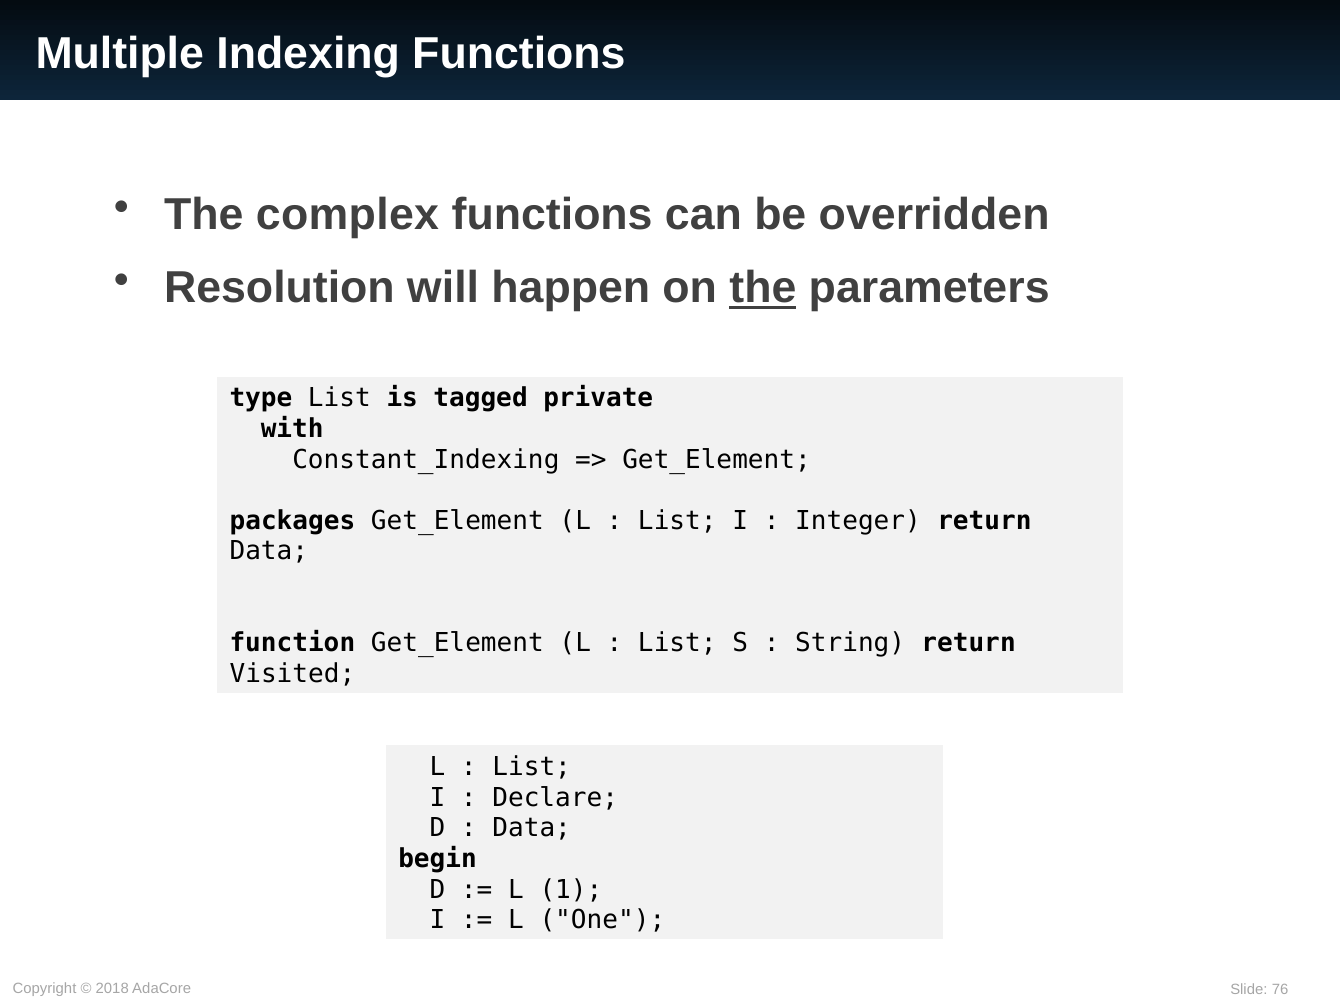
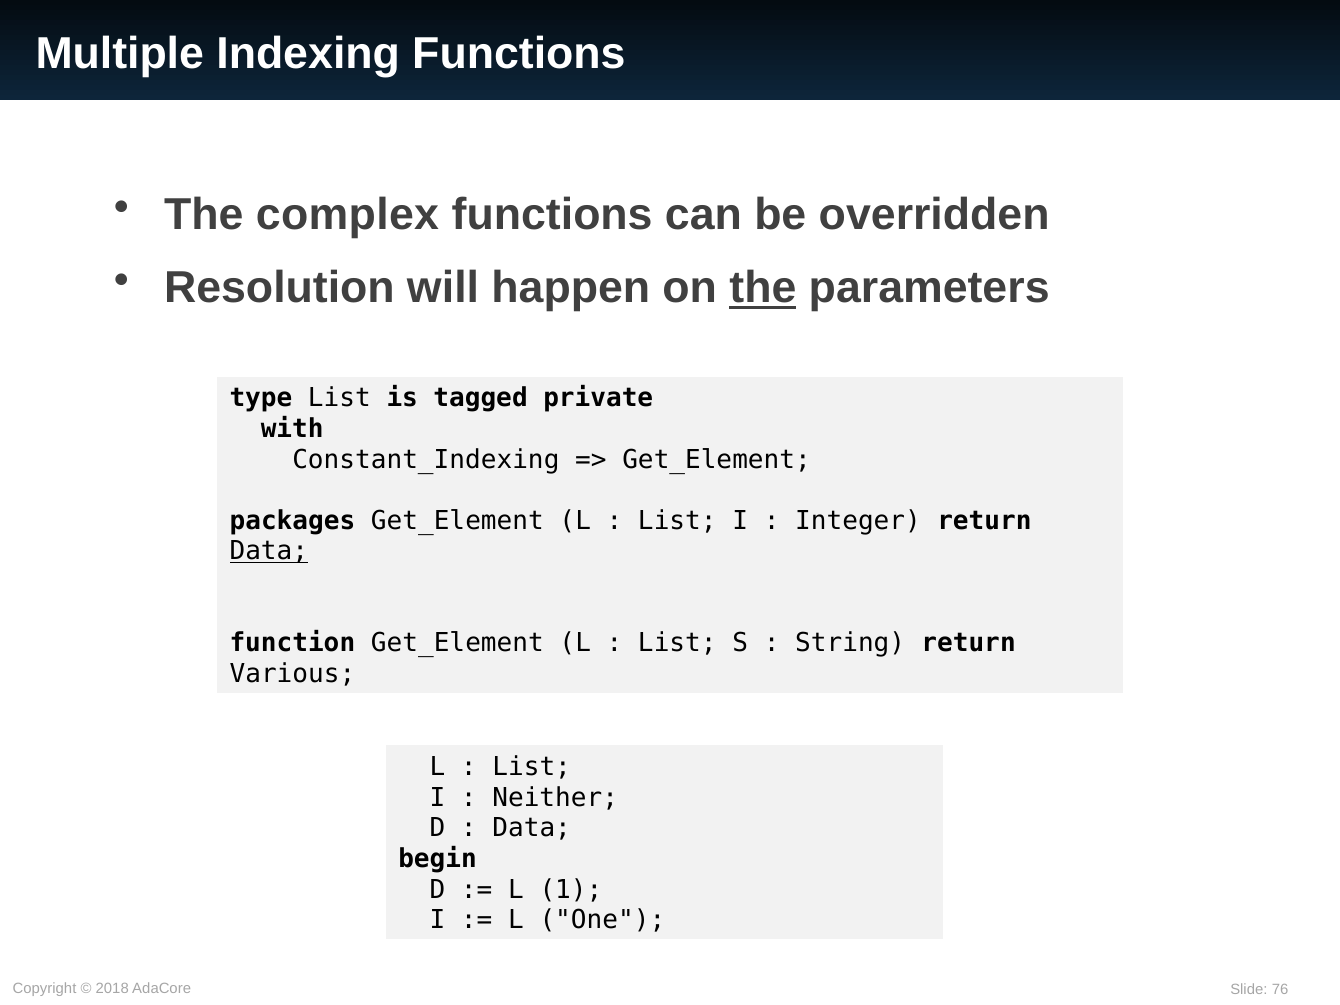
Data at (269, 551) underline: none -> present
Visited: Visited -> Various
Declare: Declare -> Neither
